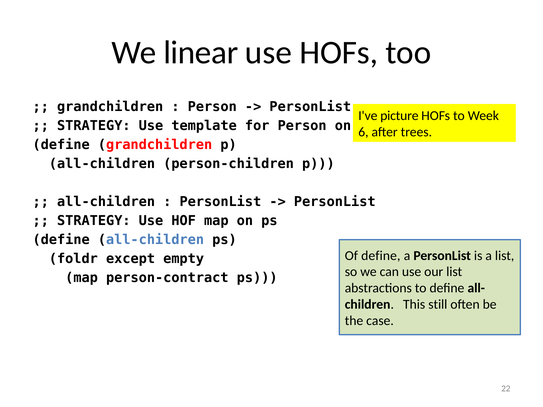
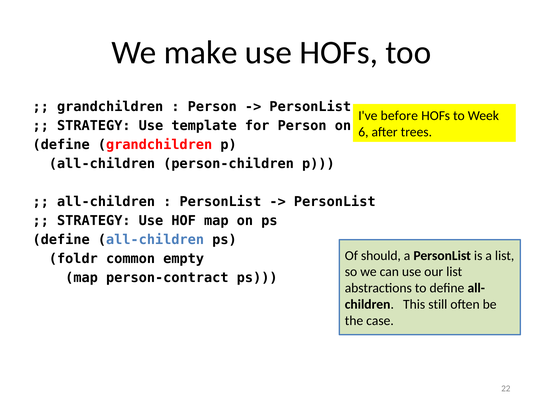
linear: linear -> make
picture: picture -> before
Of define: define -> should
except: except -> common
